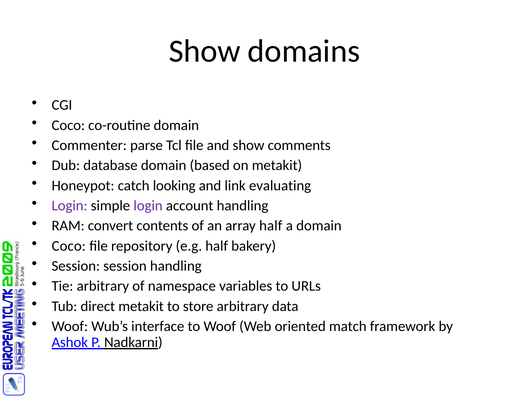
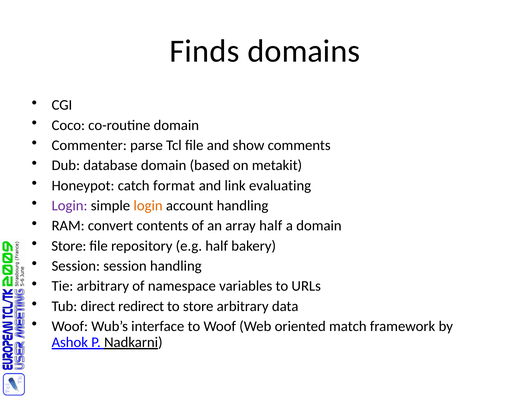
Show at (205, 51): Show -> Finds
looking: looking -> format
login at (148, 206) colour: purple -> orange
Coco at (69, 246): Coco -> Store
direct metakit: metakit -> redirect
